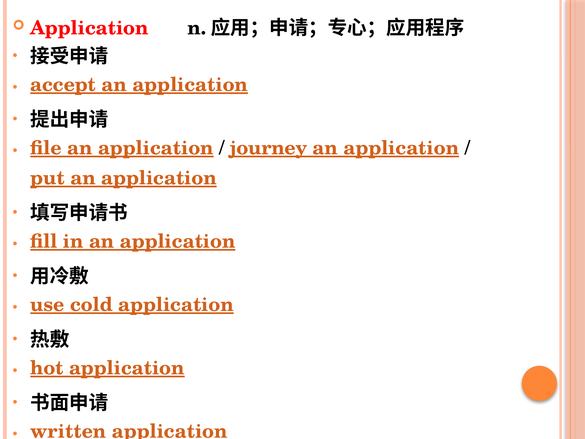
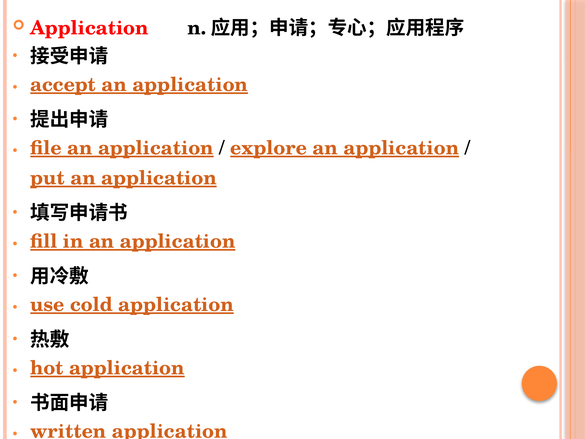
journey: journey -> explore
